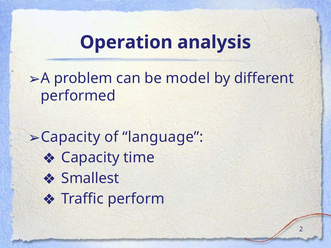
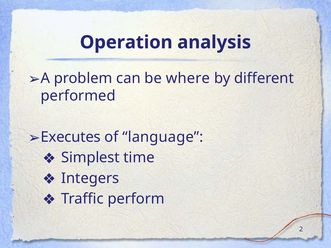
model: model -> where
Capacity at (71, 137): Capacity -> Executes
Capacity at (90, 158): Capacity -> Simplest
Smallest: Smallest -> Integers
